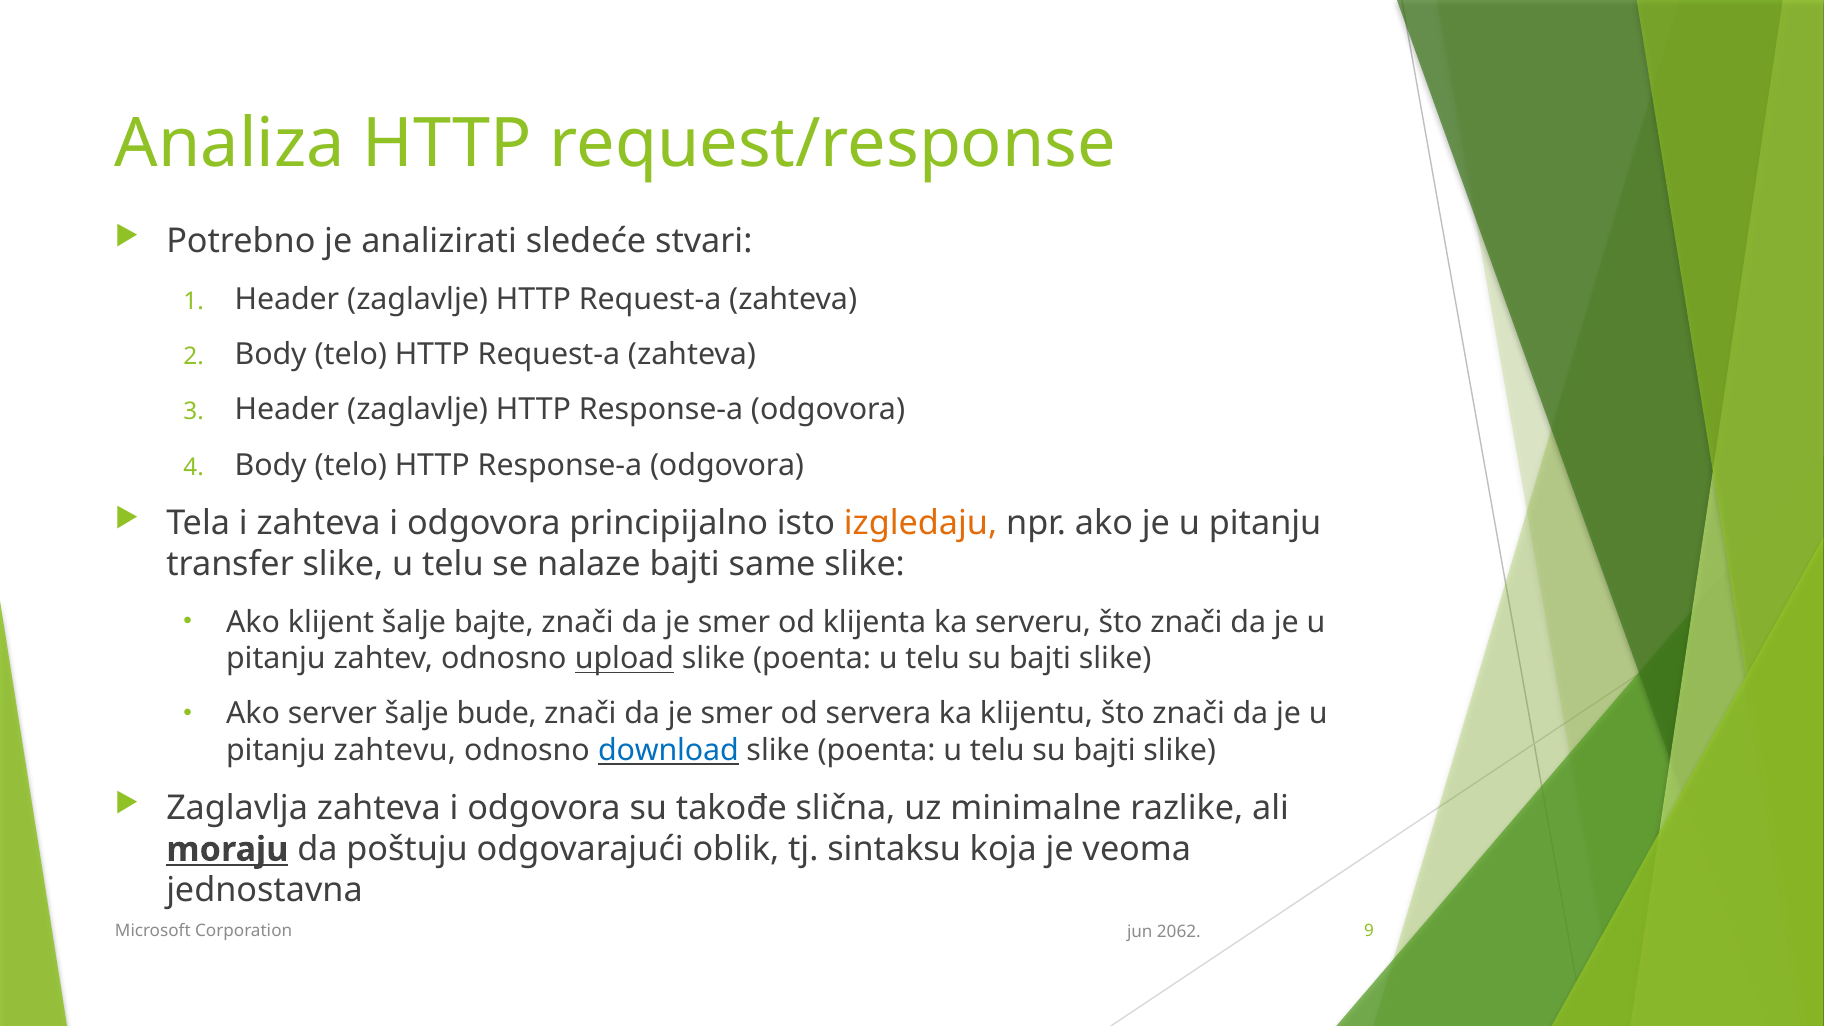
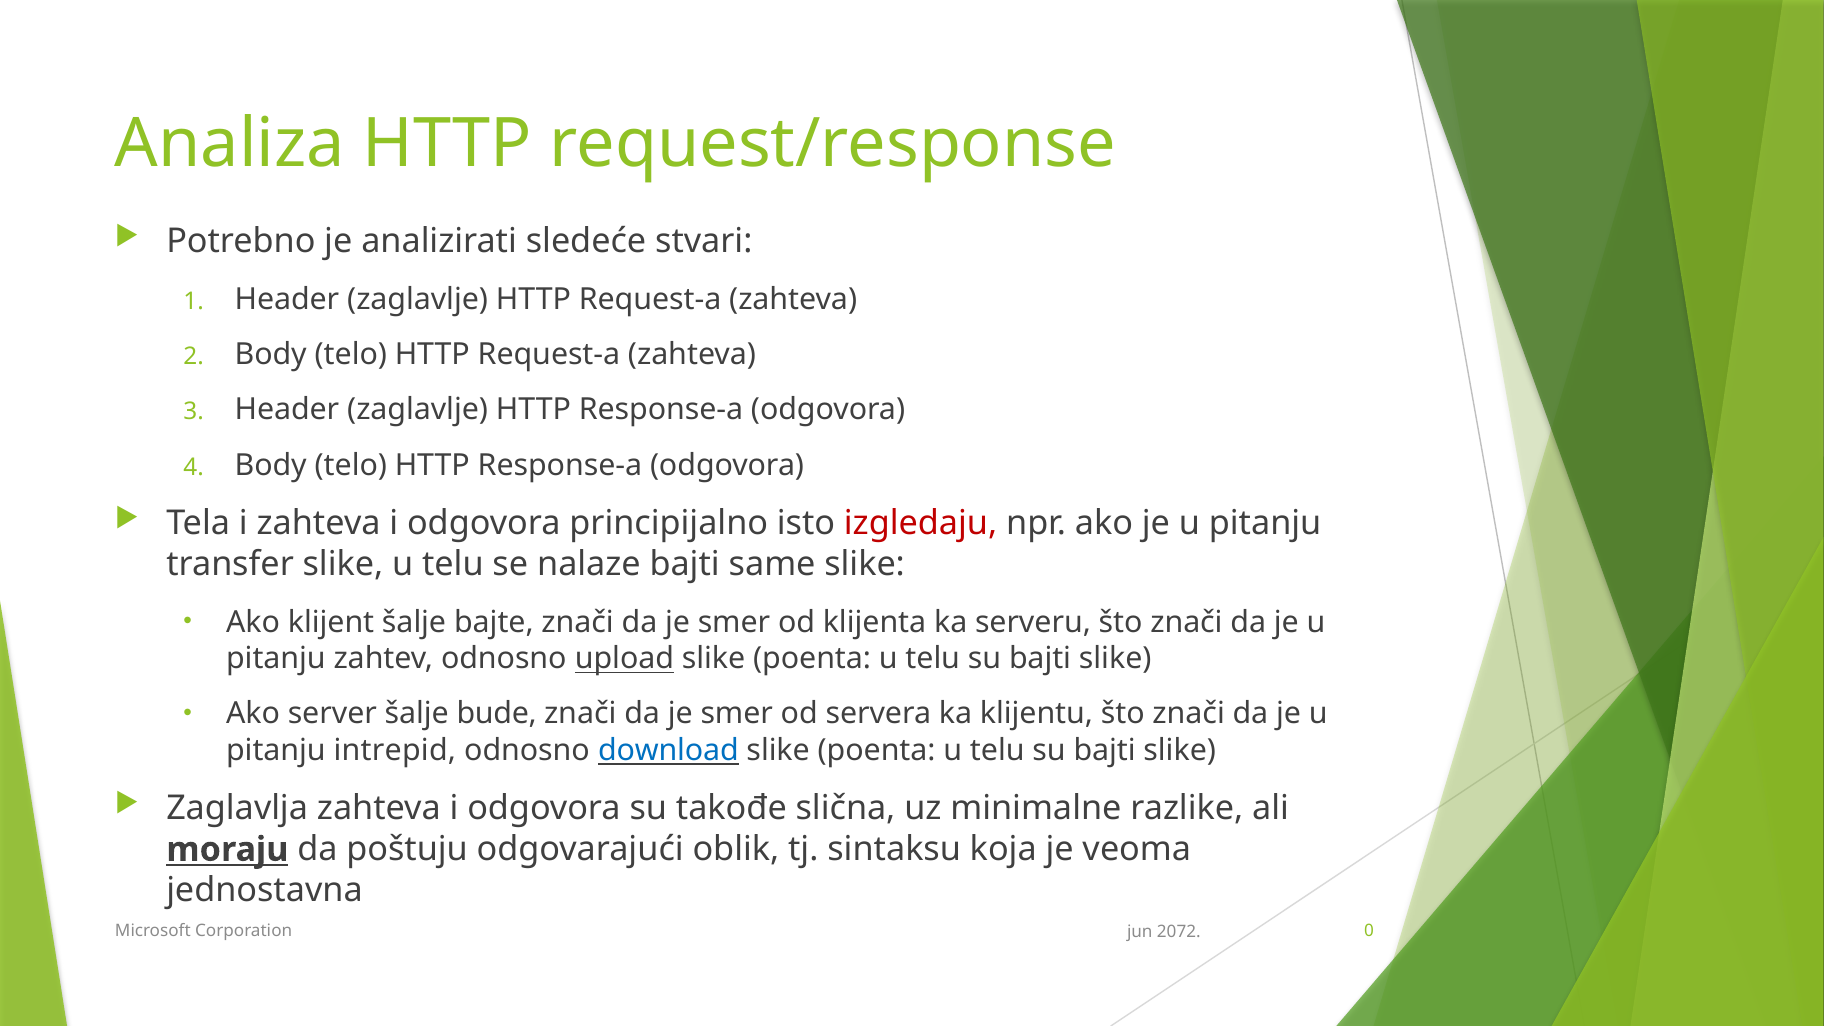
izgledaju colour: orange -> red
zahtevu: zahtevu -> intrepid
9: 9 -> 0
2062: 2062 -> 2072
